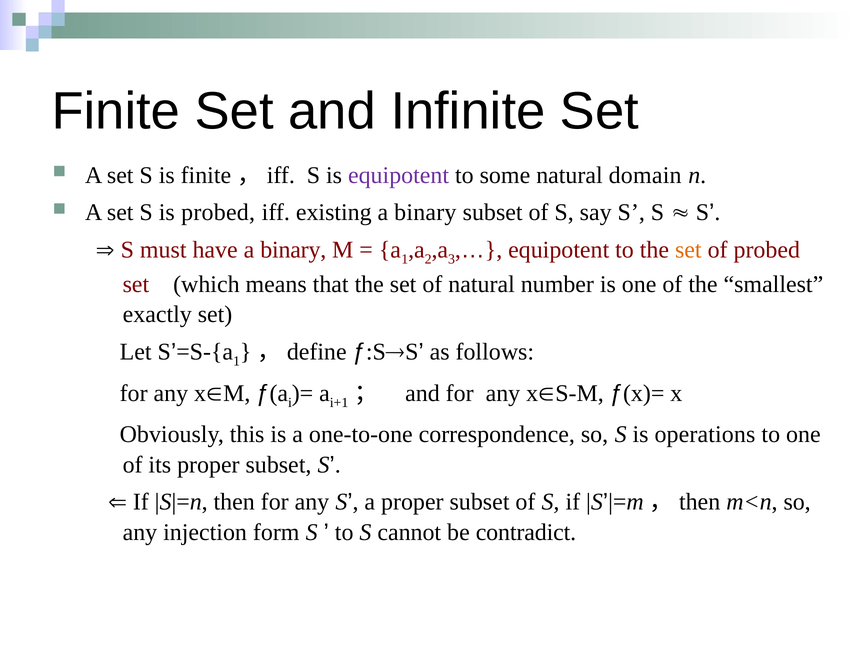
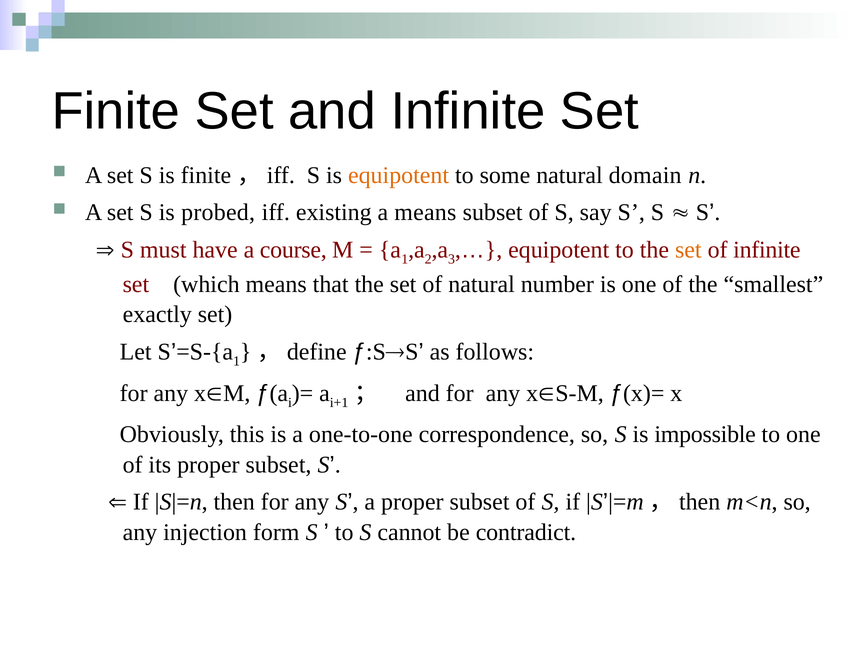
equipotent at (399, 175) colour: purple -> orange
existing a binary: binary -> means
have a binary: binary -> course
of probed: probed -> infinite
operations: operations -> impossible
